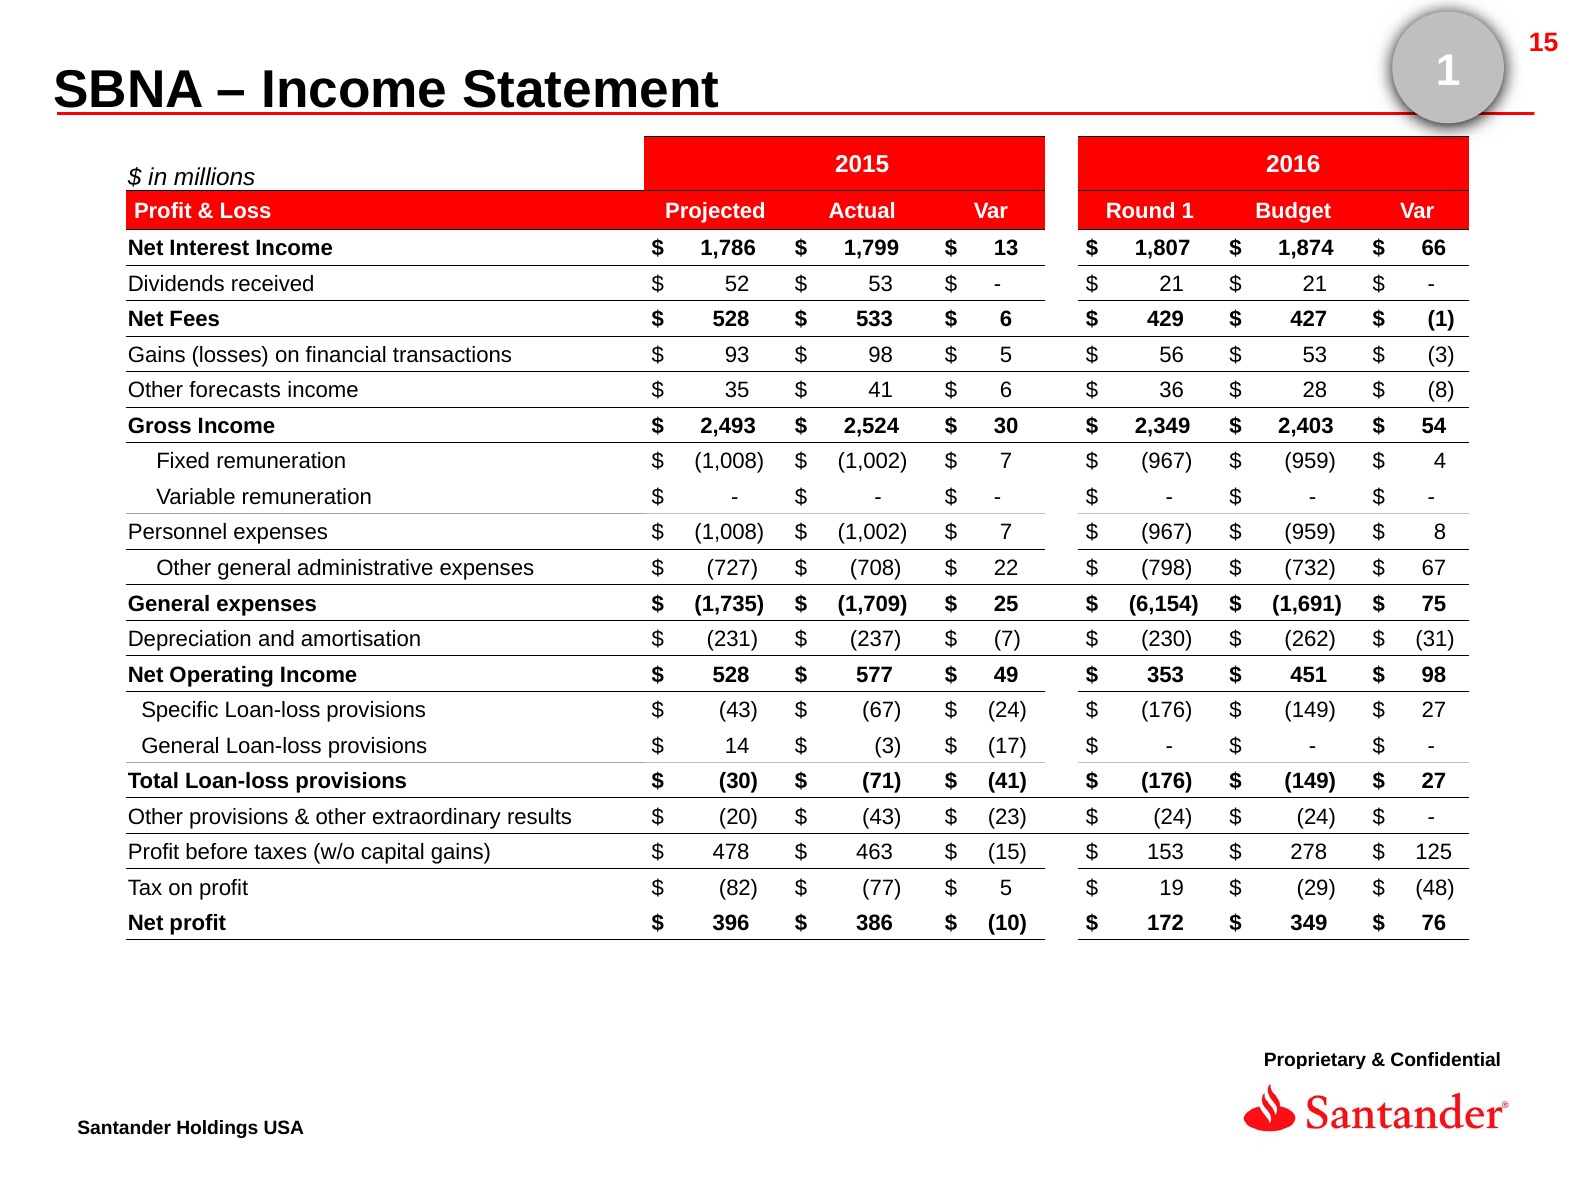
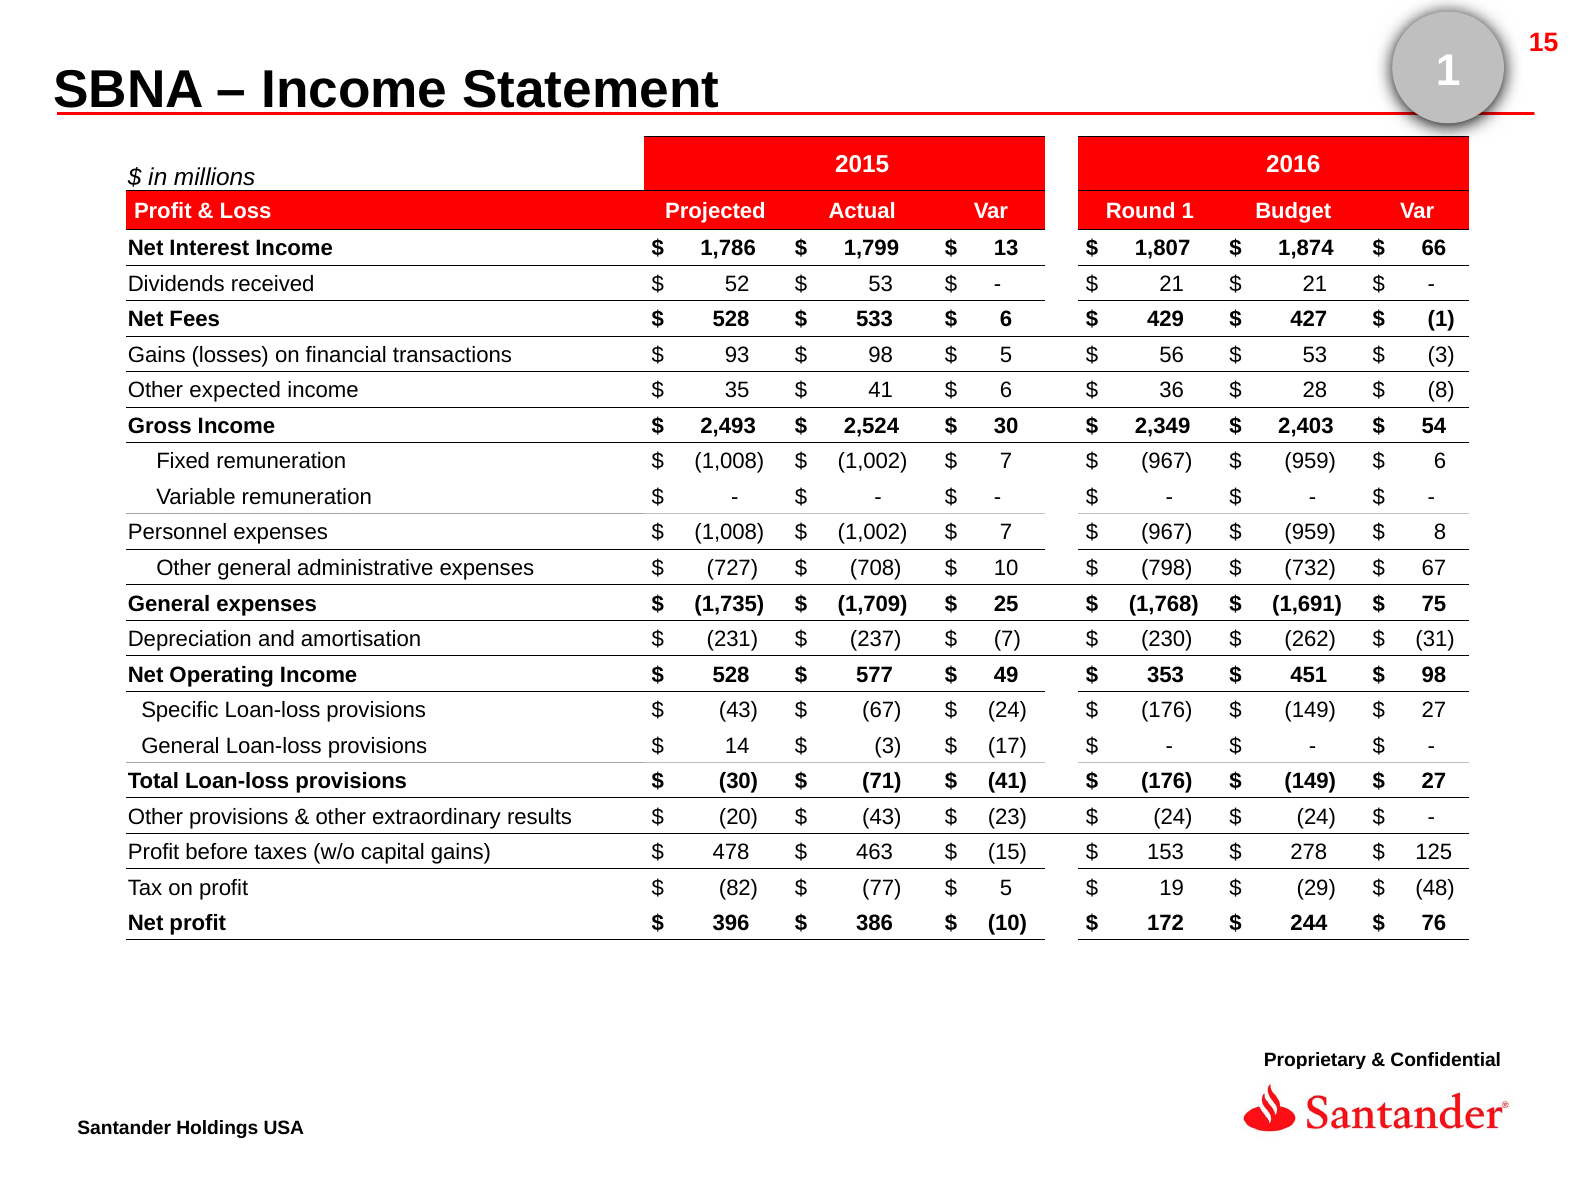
forecasts: forecasts -> expected
4 at (1440, 462): 4 -> 6
22 at (1006, 568): 22 -> 10
6,154: 6,154 -> 1,768
349: 349 -> 244
